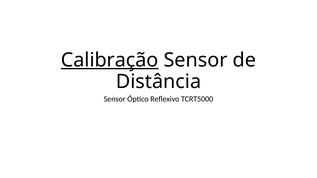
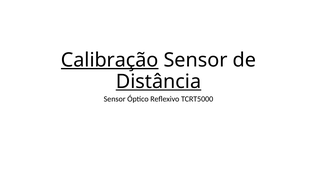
Distância underline: none -> present
